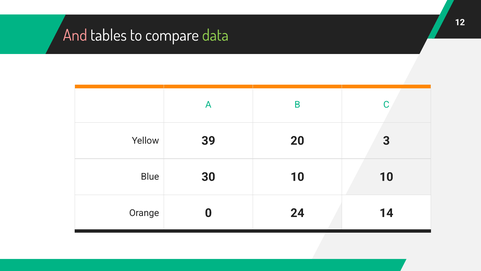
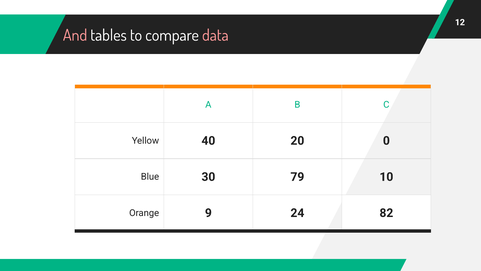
data colour: light green -> pink
39: 39 -> 40
3: 3 -> 0
30 10: 10 -> 79
0: 0 -> 9
14: 14 -> 82
